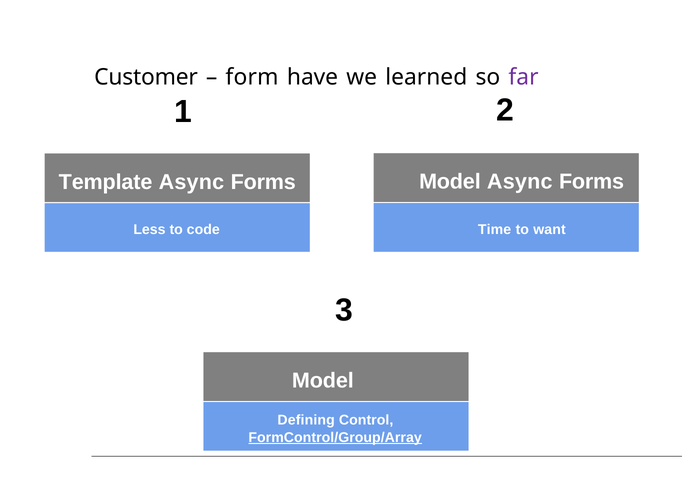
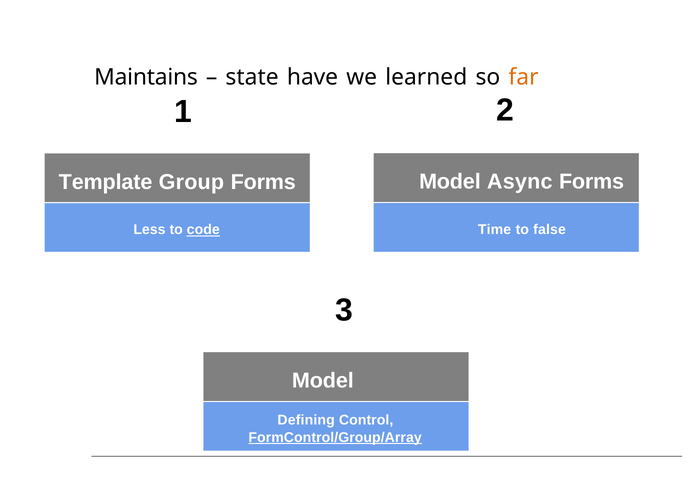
Customer: Customer -> Maintains
form: form -> state
far colour: purple -> orange
Template Async: Async -> Group
want: want -> false
code underline: none -> present
